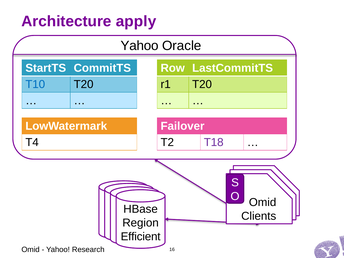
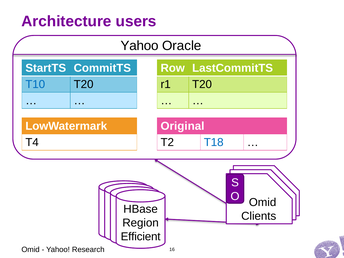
apply: apply -> users
Failover: Failover -> Original
T18 colour: purple -> blue
